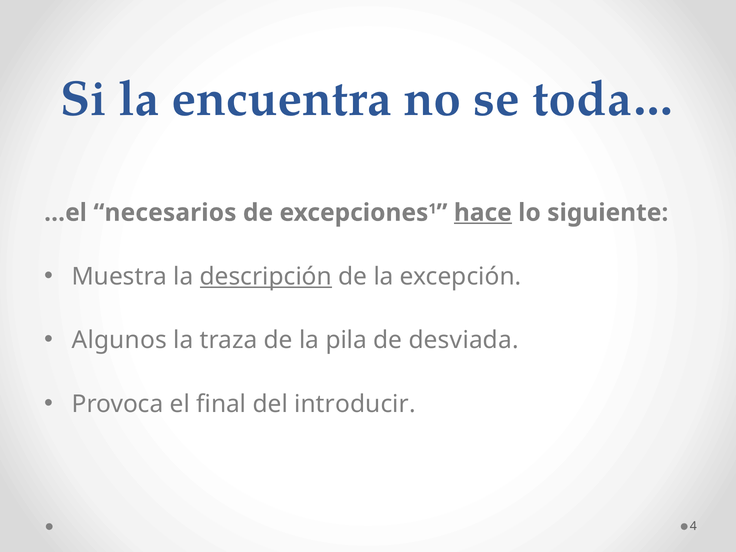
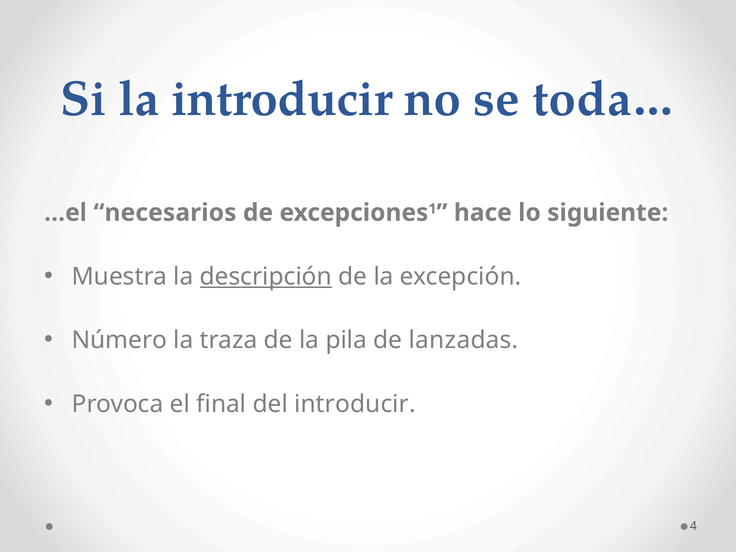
la encuentra: encuentra -> introducir
hace underline: present -> none
Algunos: Algunos -> Número
desviada: desviada -> lanzadas
